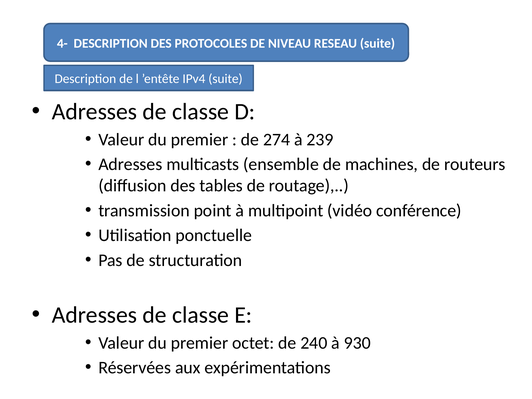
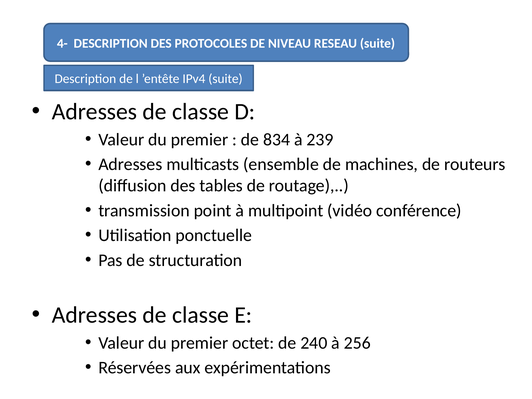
274: 274 -> 834
930: 930 -> 256
